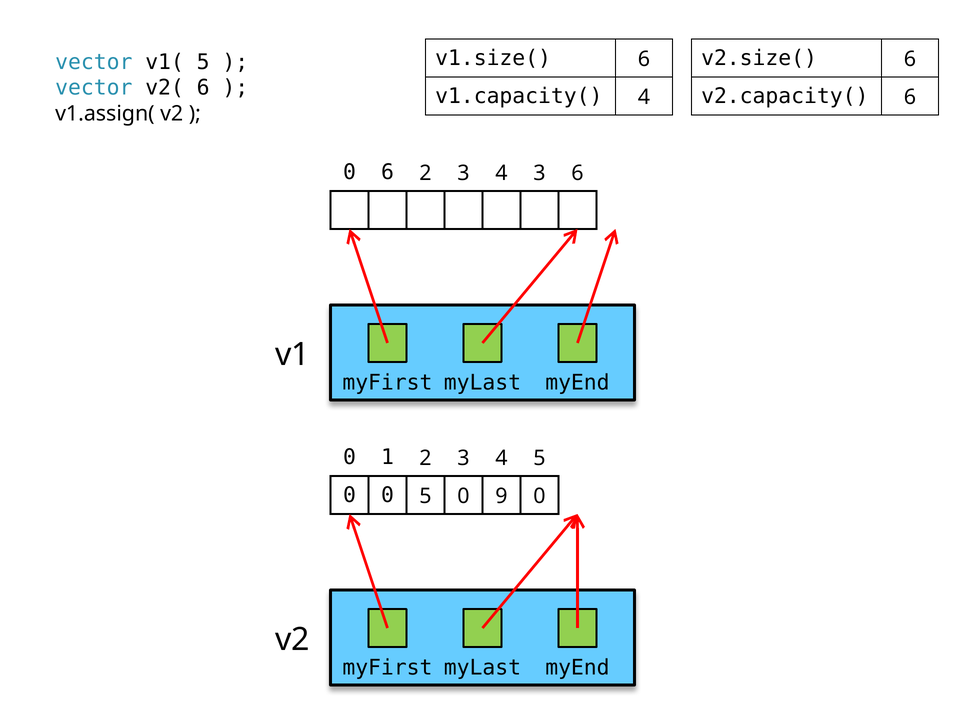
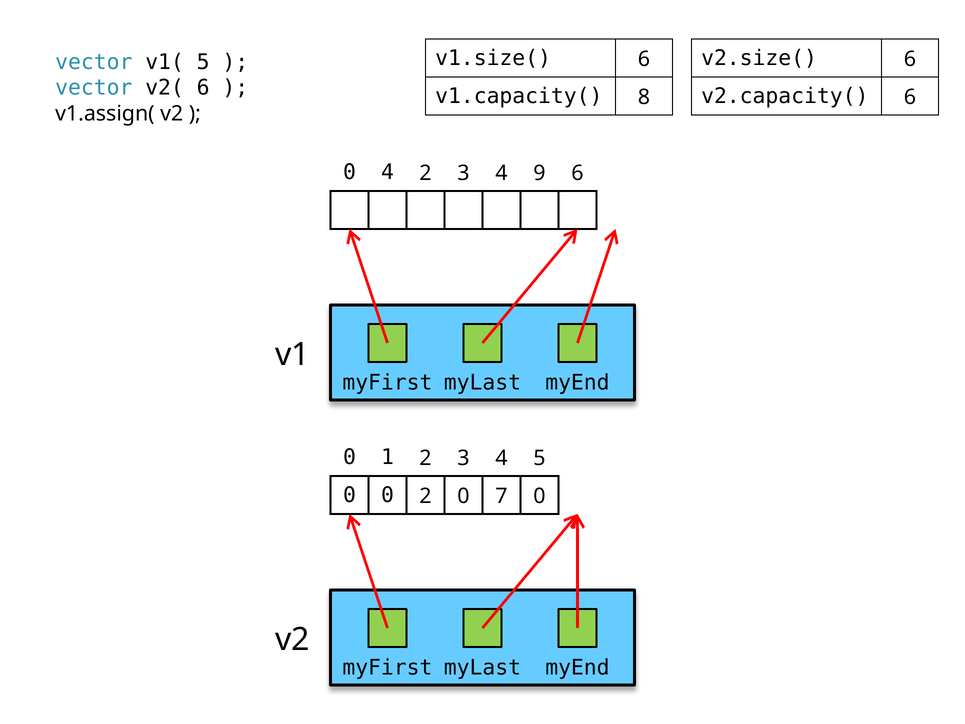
v1.capacity( 4: 4 -> 8
0 6: 6 -> 4
4 3: 3 -> 9
0 5: 5 -> 2
9: 9 -> 7
